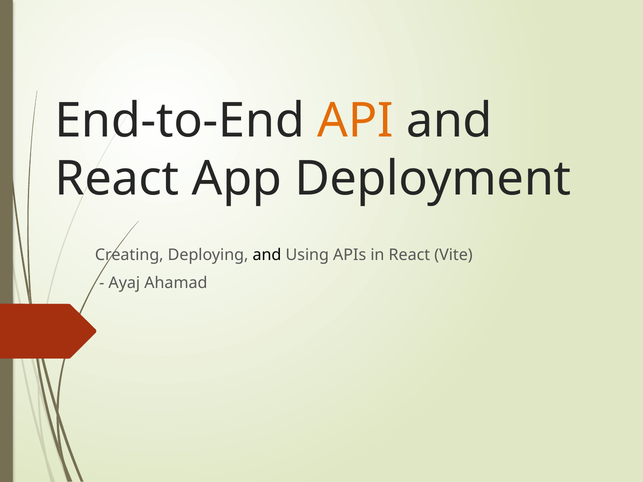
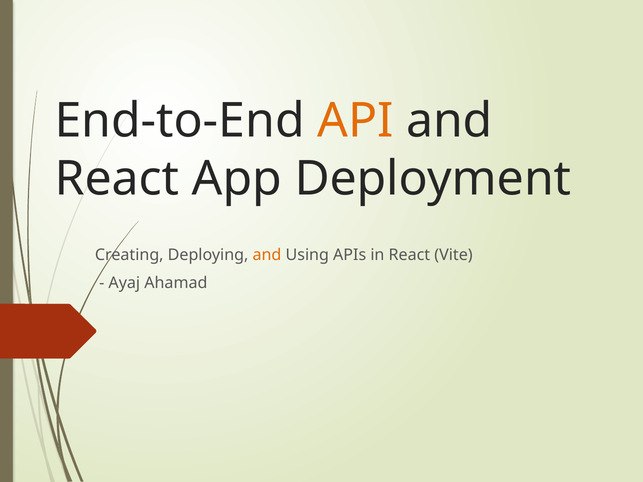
and at (267, 255) colour: black -> orange
